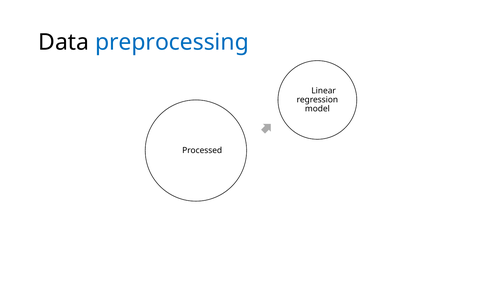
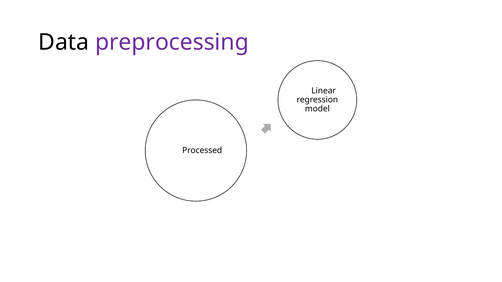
preprocessing colour: blue -> purple
